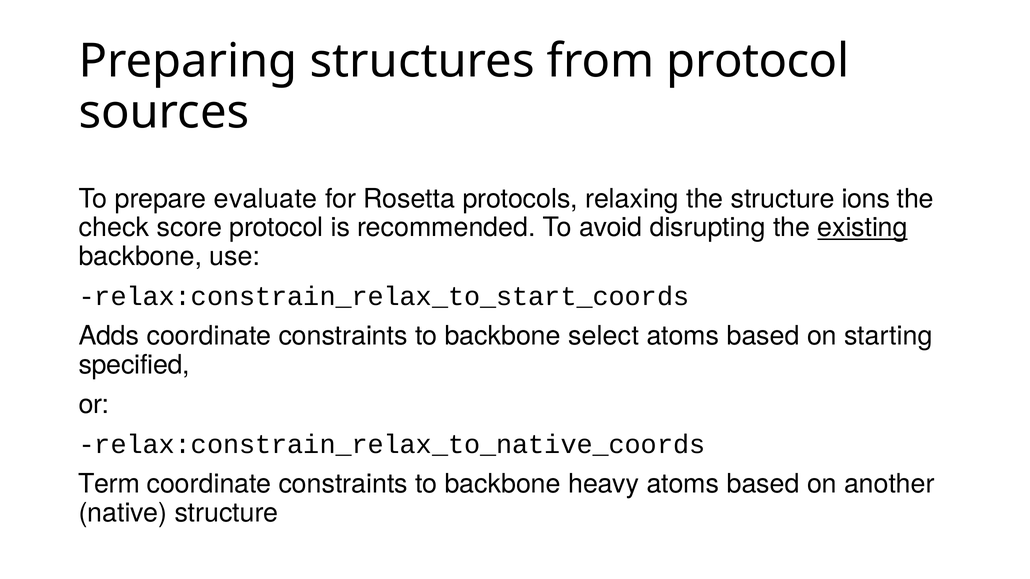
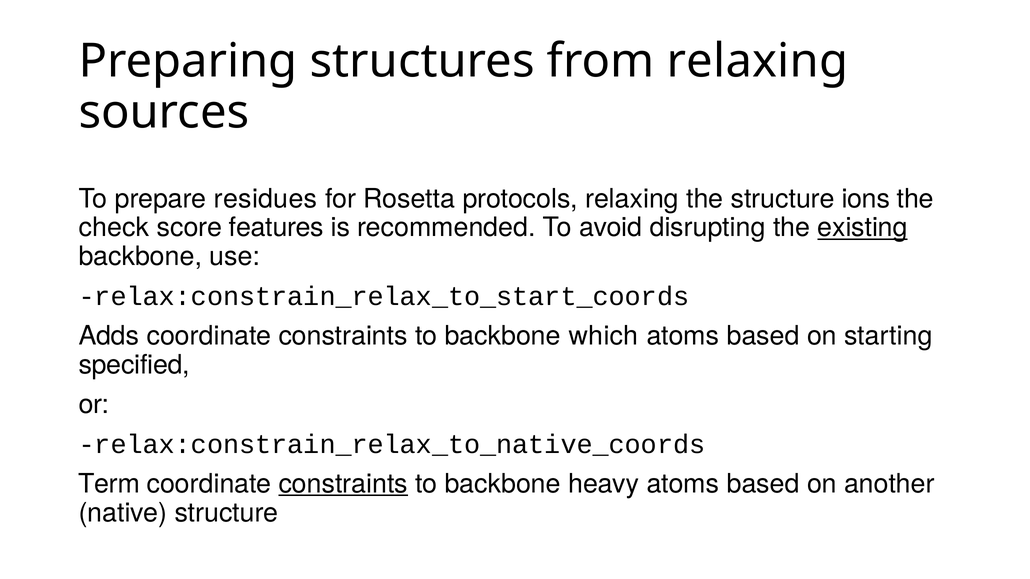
from protocol: protocol -> relaxing
evaluate: evaluate -> residues
score protocol: protocol -> features
select: select -> which
constraints at (343, 484) underline: none -> present
